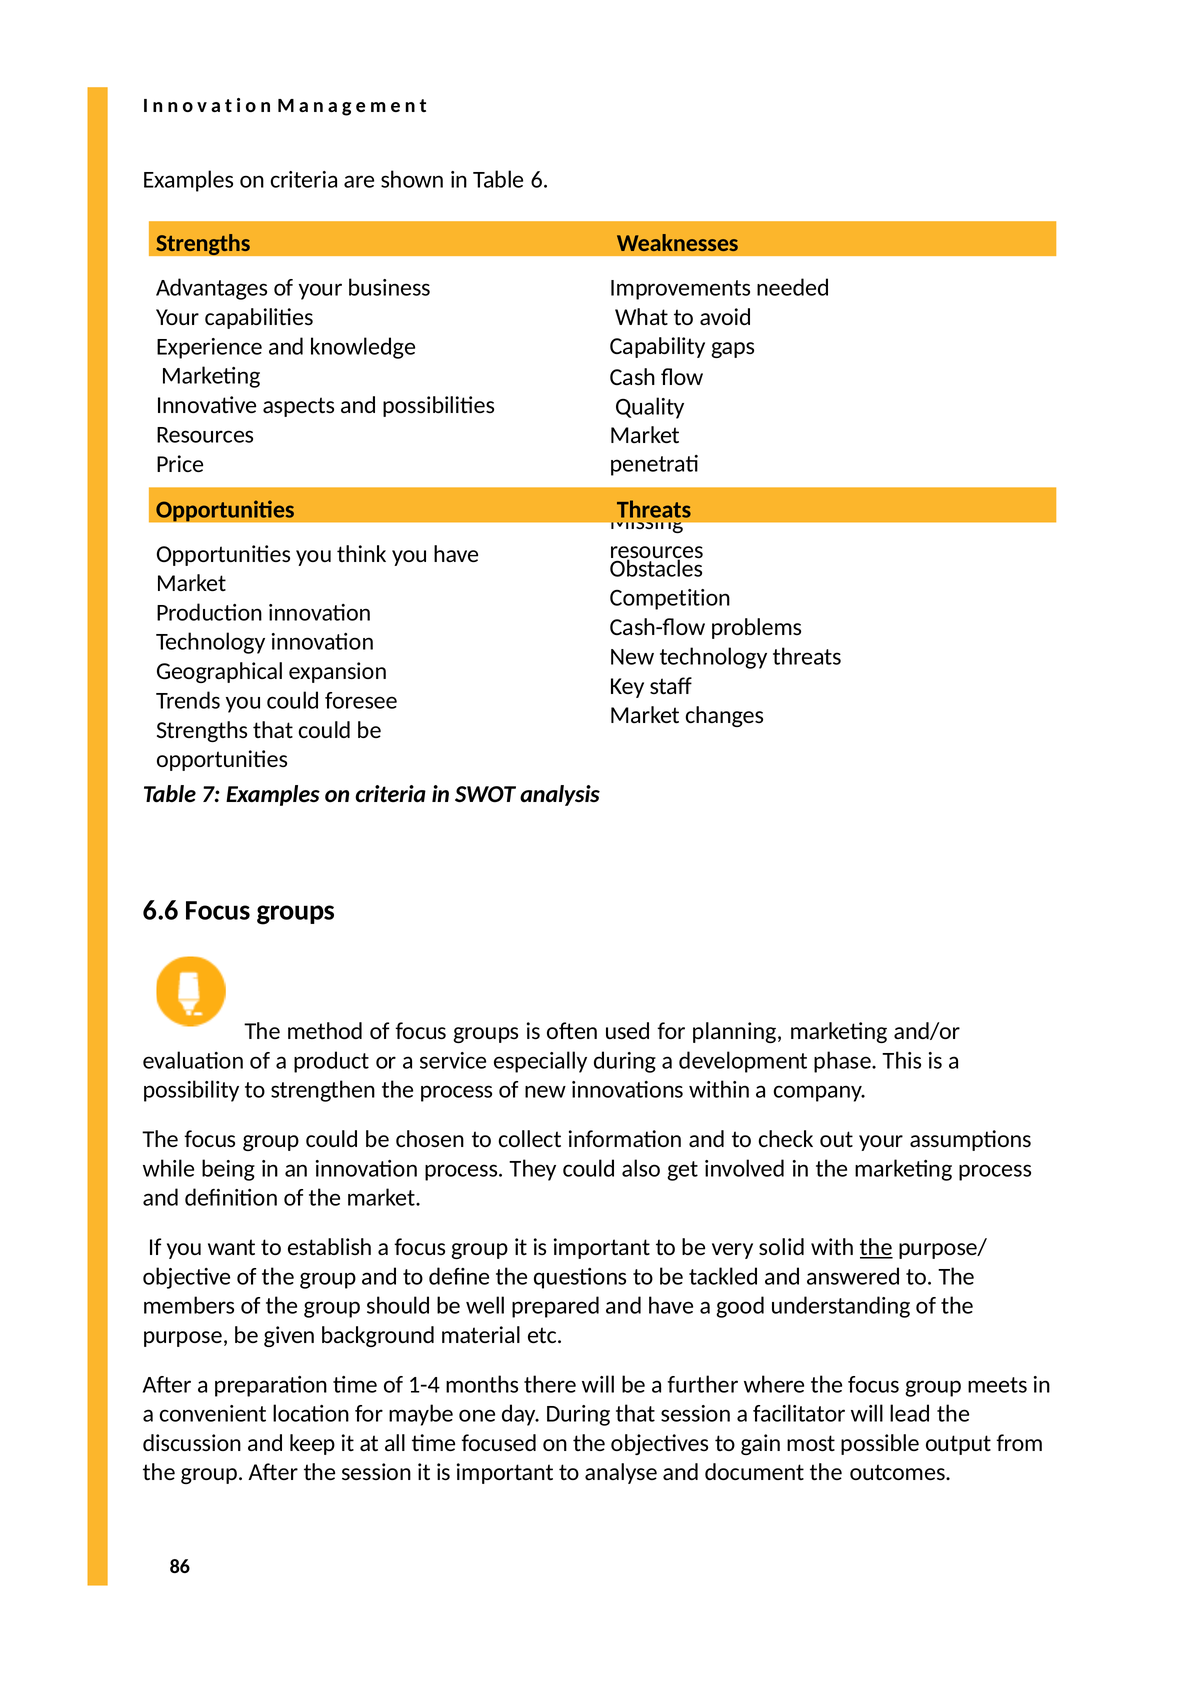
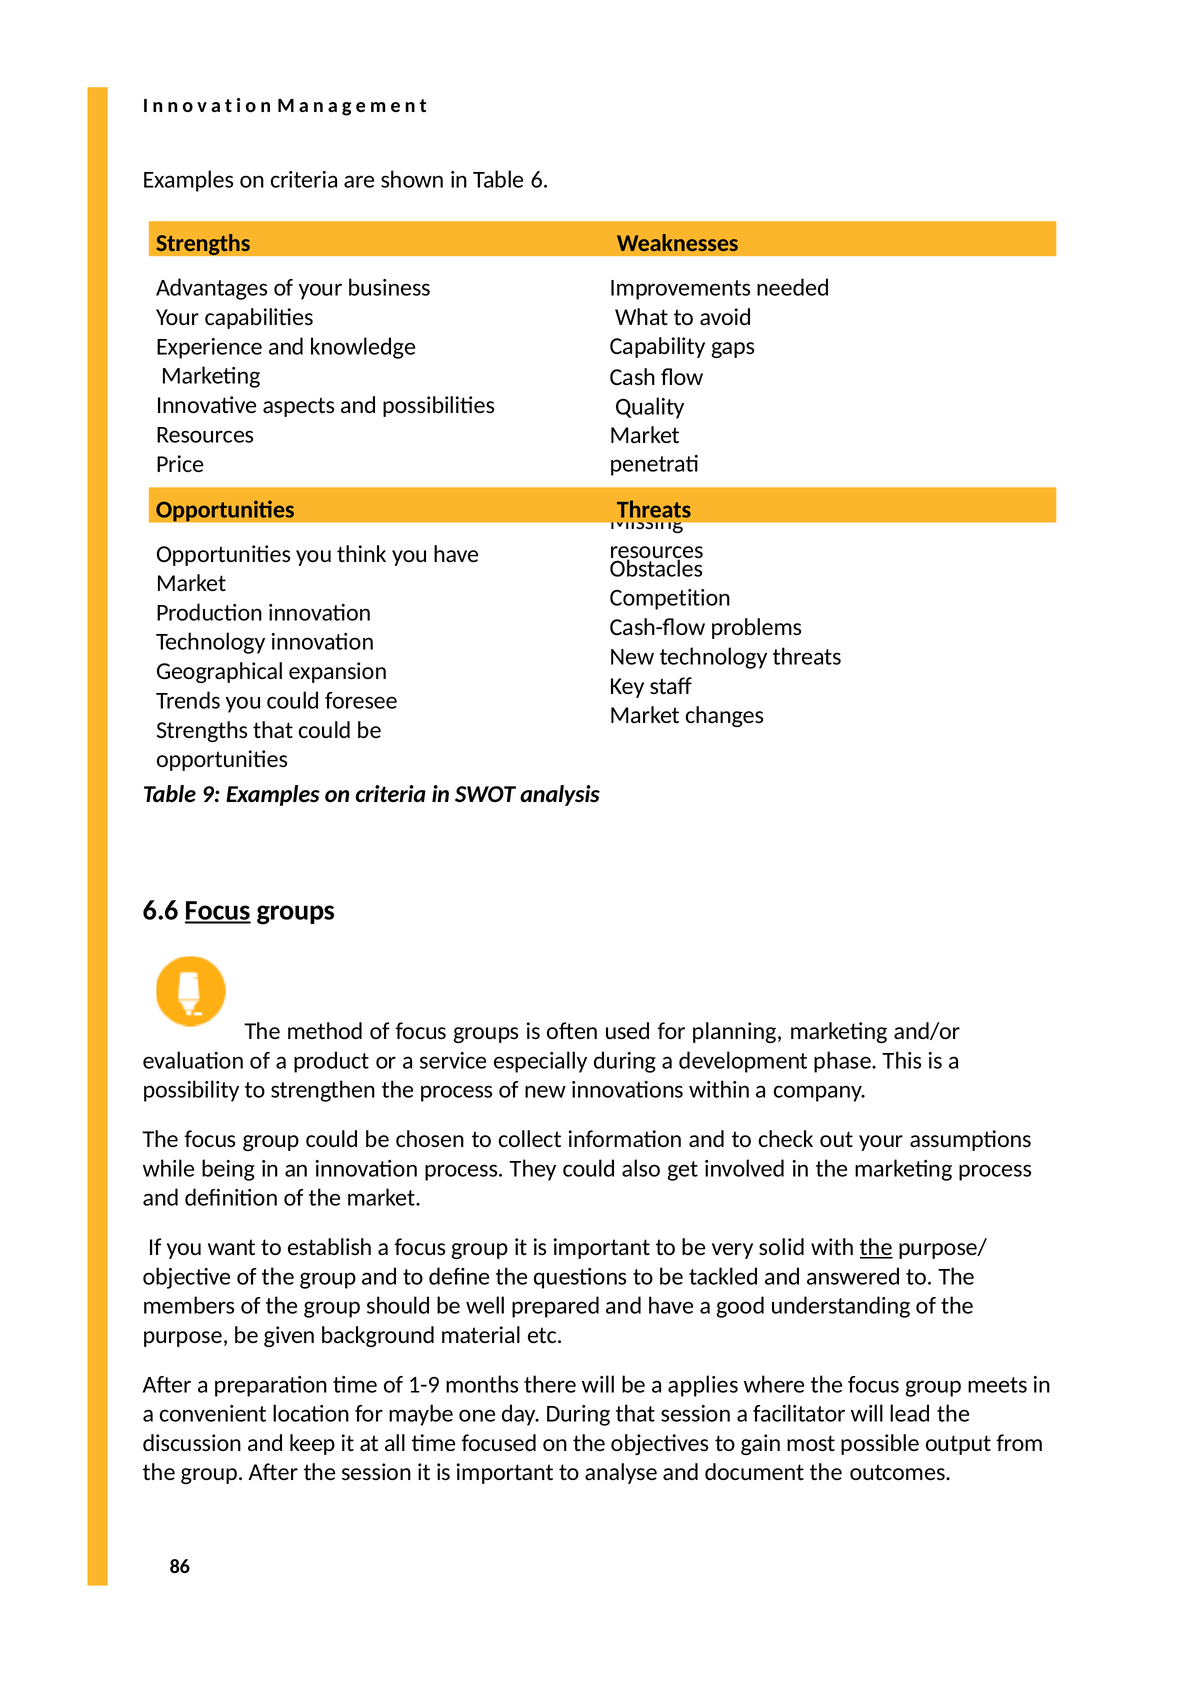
7: 7 -> 9
Focus at (218, 910) underline: none -> present
1-4: 1-4 -> 1-9
further: further -> applies
